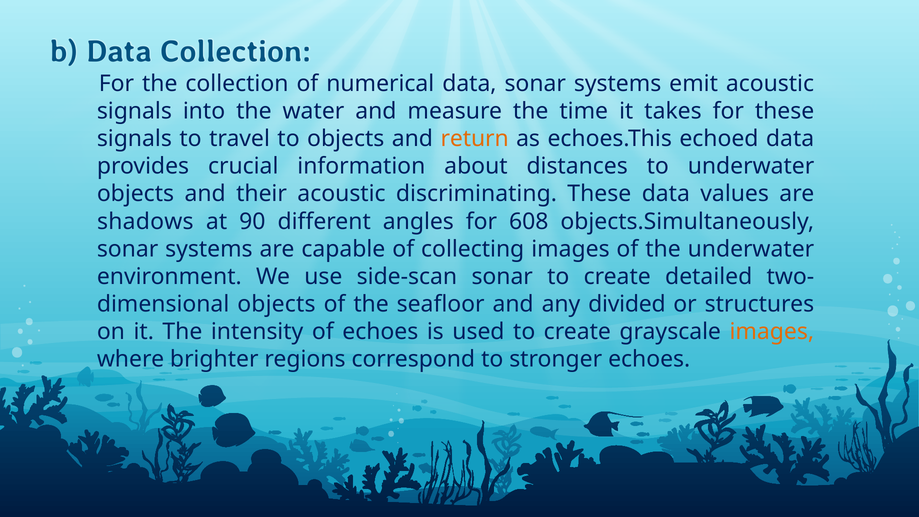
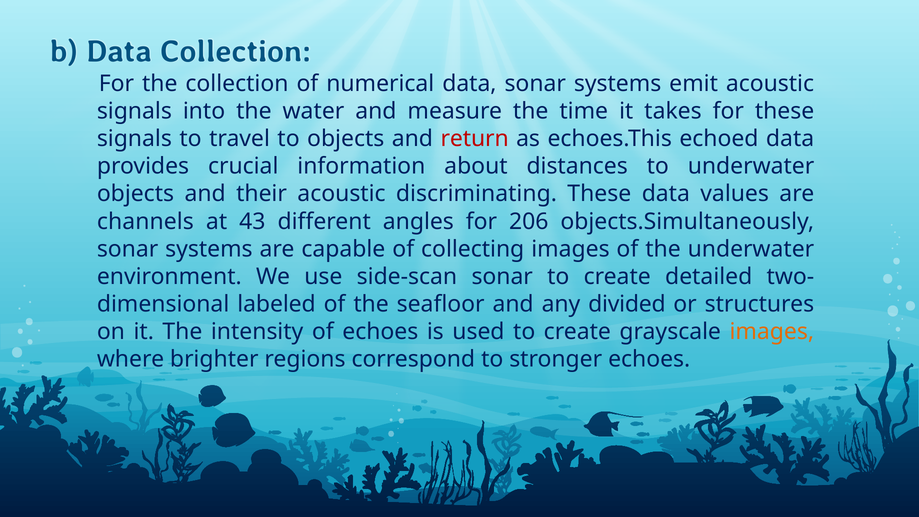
return colour: orange -> red
shadows: shadows -> channels
90: 90 -> 43
608: 608 -> 206
objects at (276, 304): objects -> labeled
